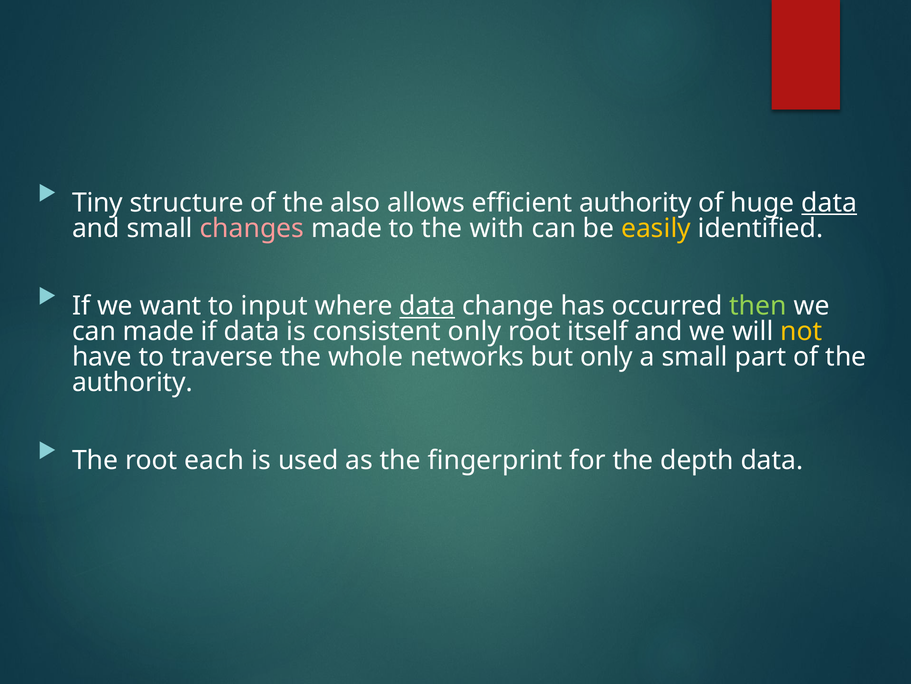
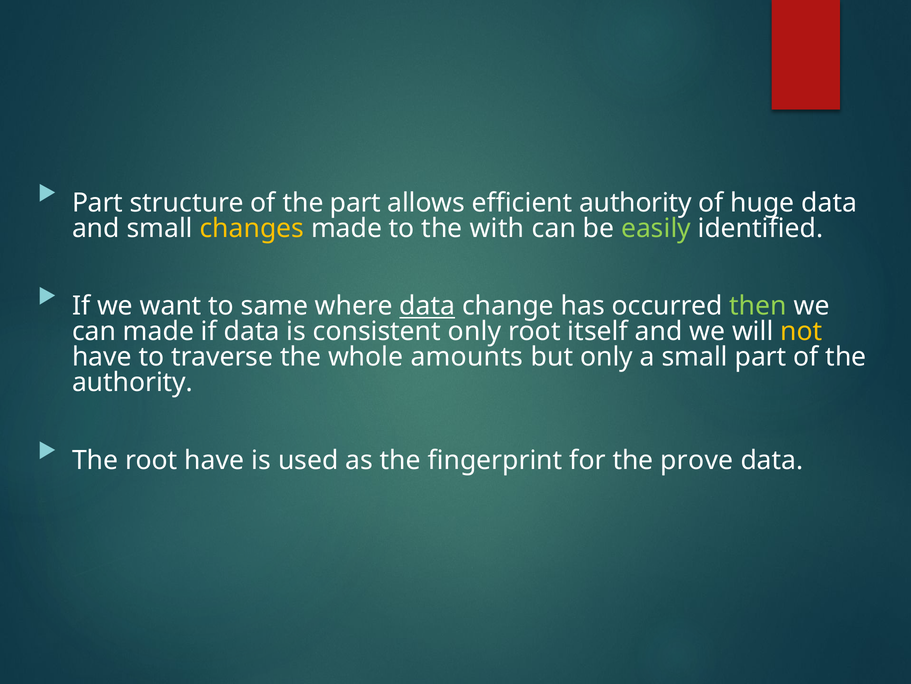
Tiny at (98, 203): Tiny -> Part
the also: also -> part
data at (829, 203) underline: present -> none
changes colour: pink -> yellow
easily colour: yellow -> light green
input: input -> same
networks: networks -> amounts
root each: each -> have
depth: depth -> prove
